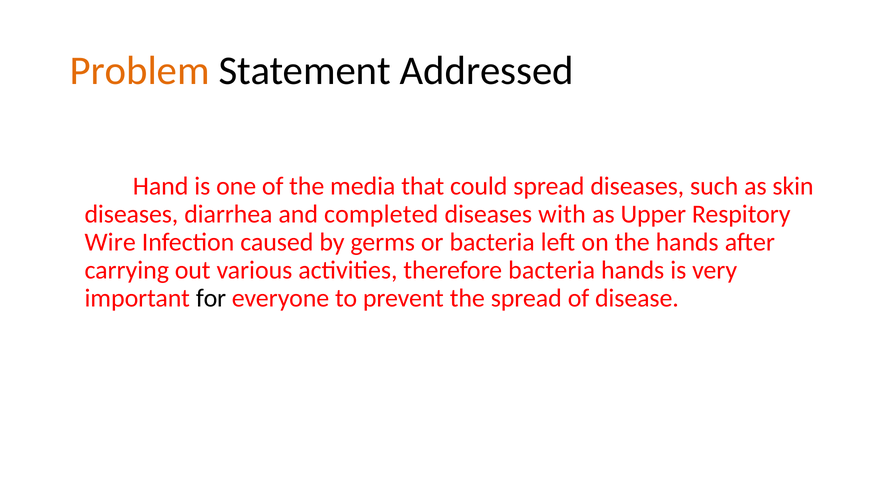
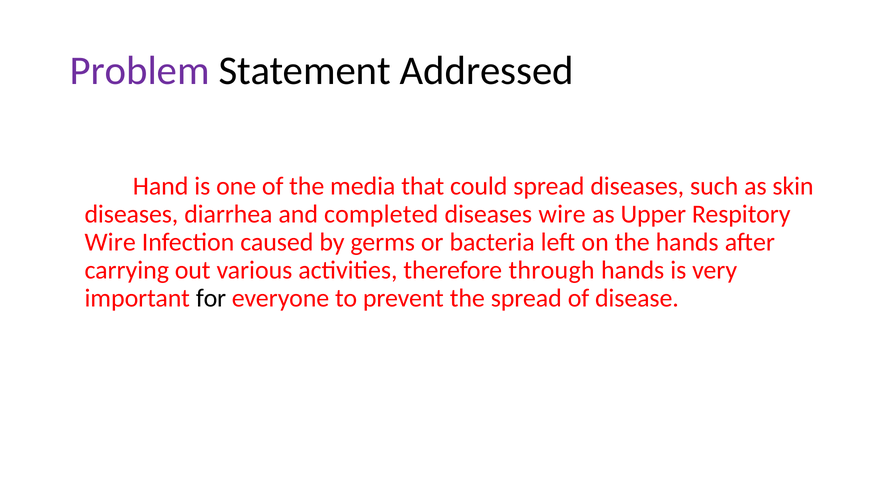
Problem colour: orange -> purple
diseases with: with -> wire
therefore bacteria: bacteria -> through
